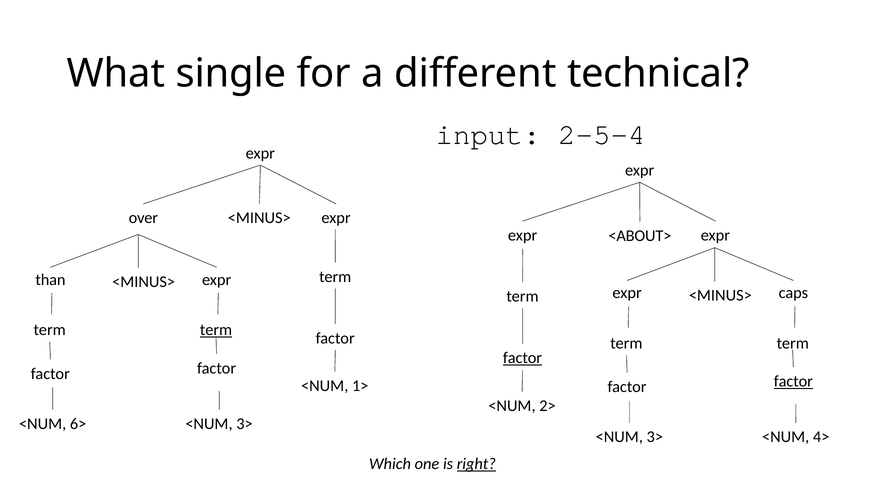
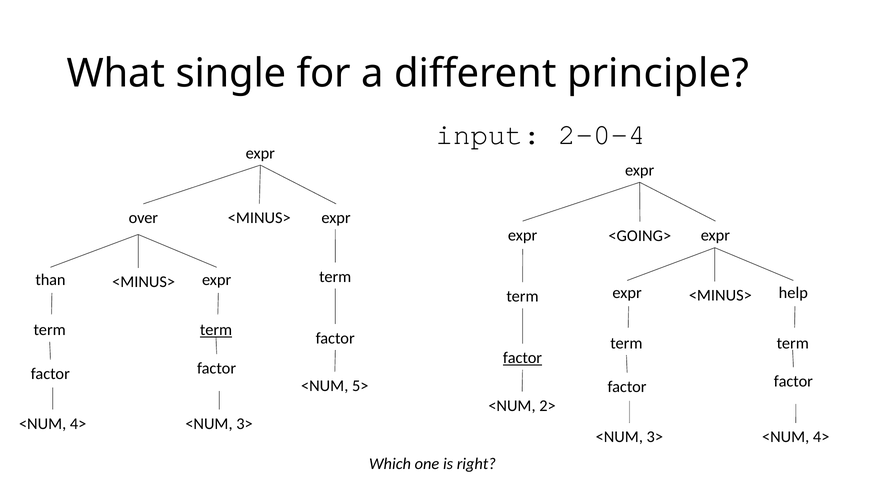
technical: technical -> principle
2-5-4: 2-5-4 -> 2-0-4
<ABOUT>: <ABOUT> -> <GOING>
caps: caps -> help
1>: 1> -> 5>
factor at (793, 381) underline: present -> none
6> at (78, 424): 6> -> 4>
right underline: present -> none
